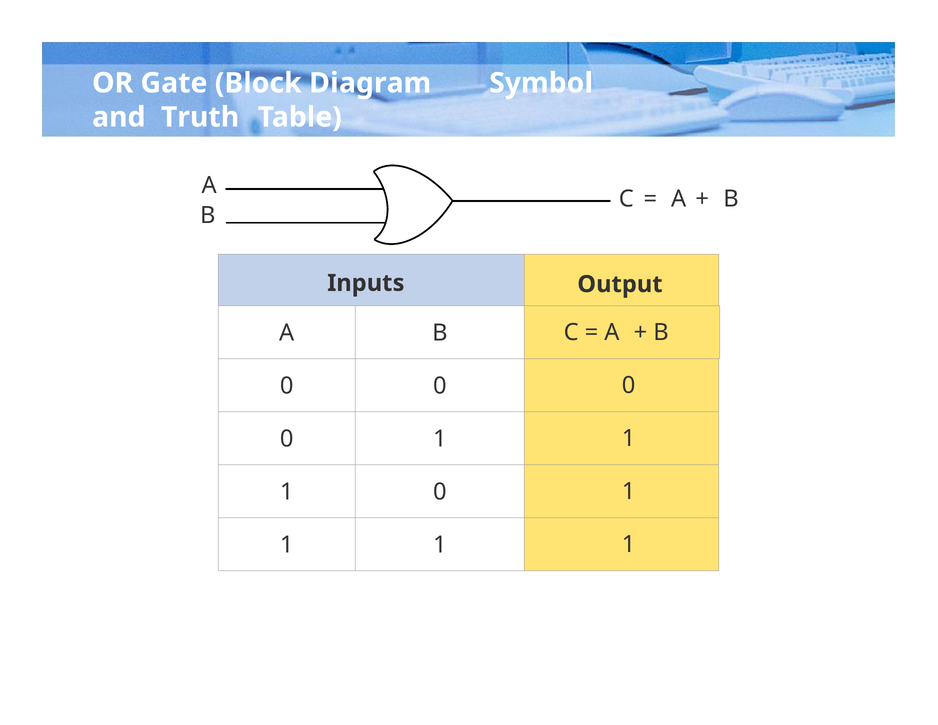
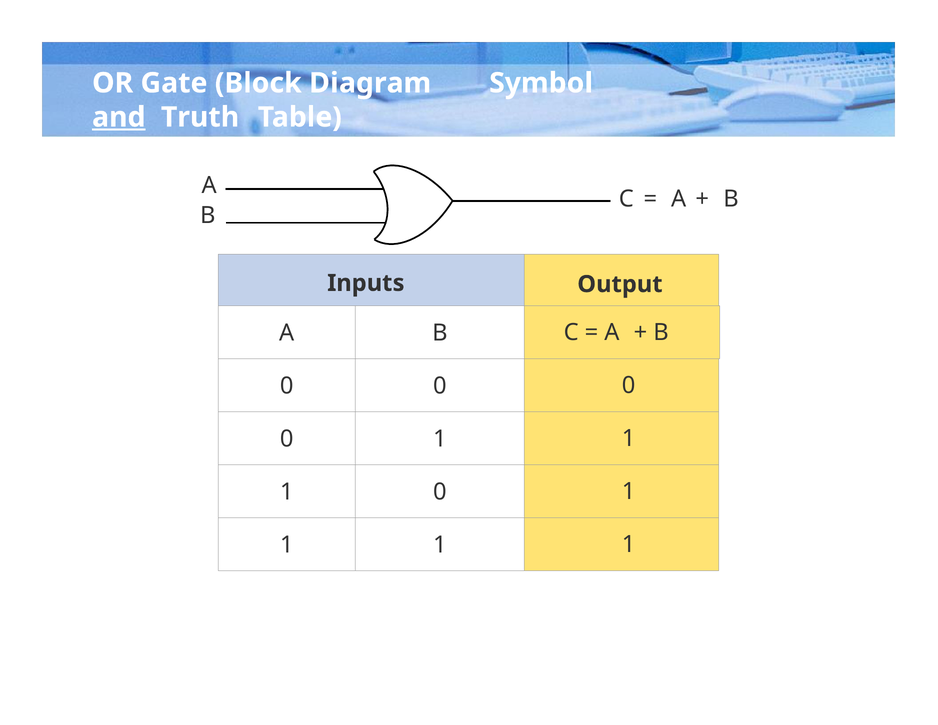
and underline: none -> present
